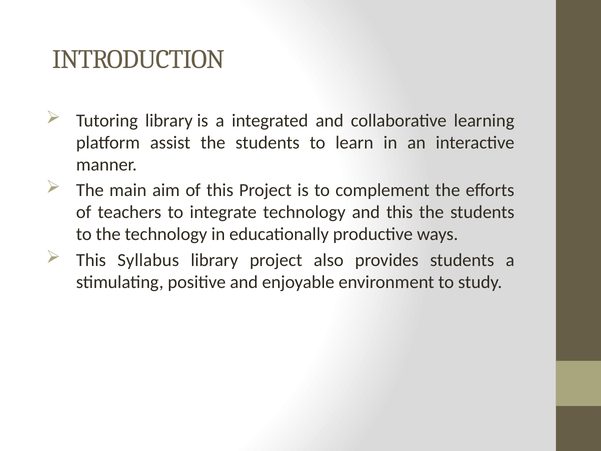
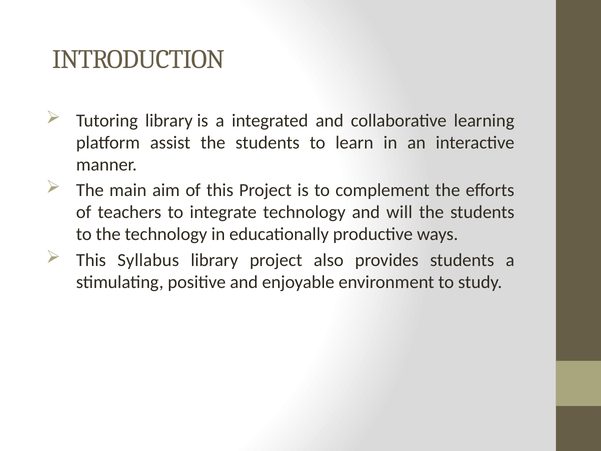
and this: this -> will
